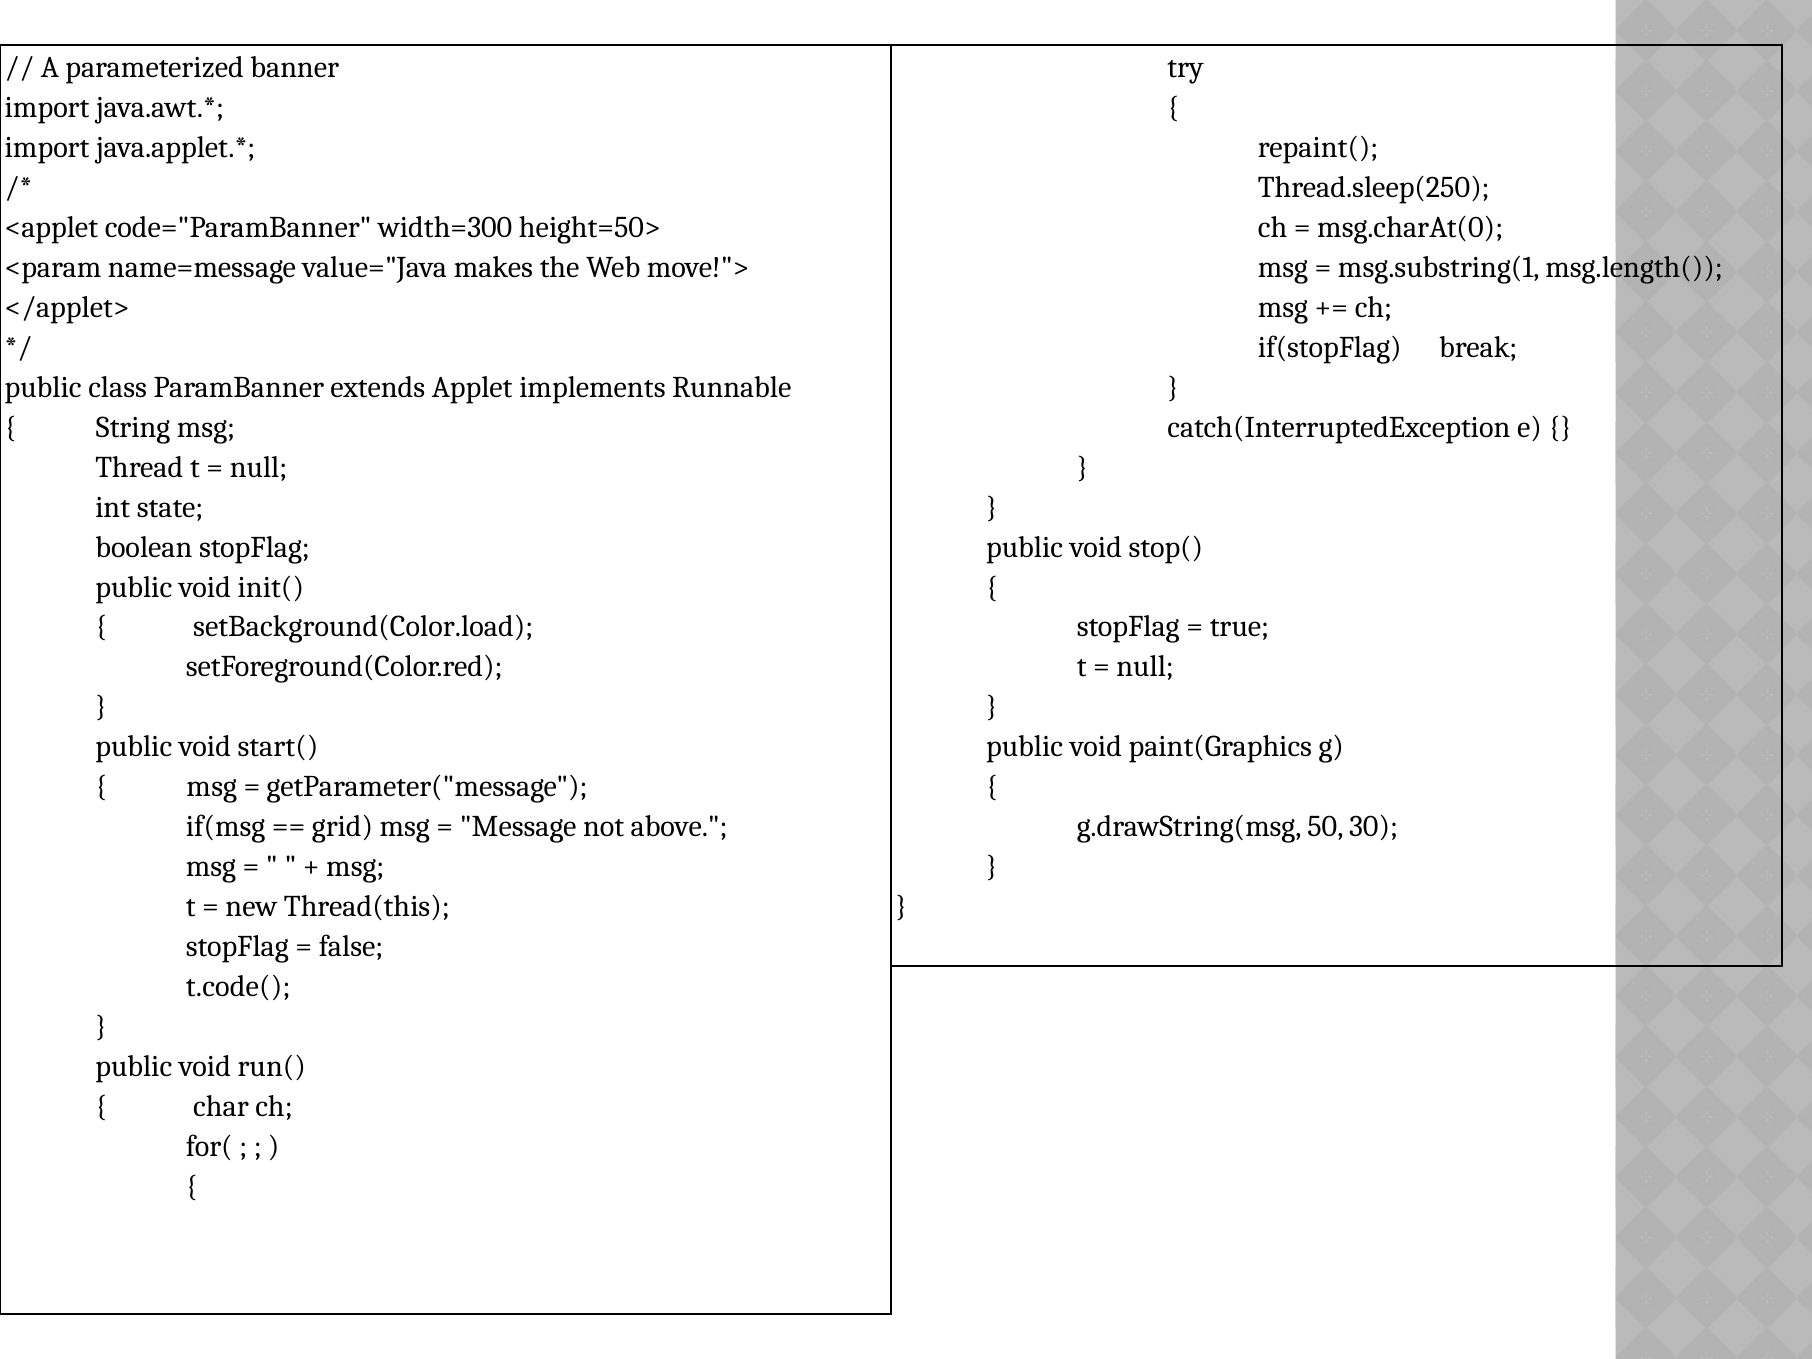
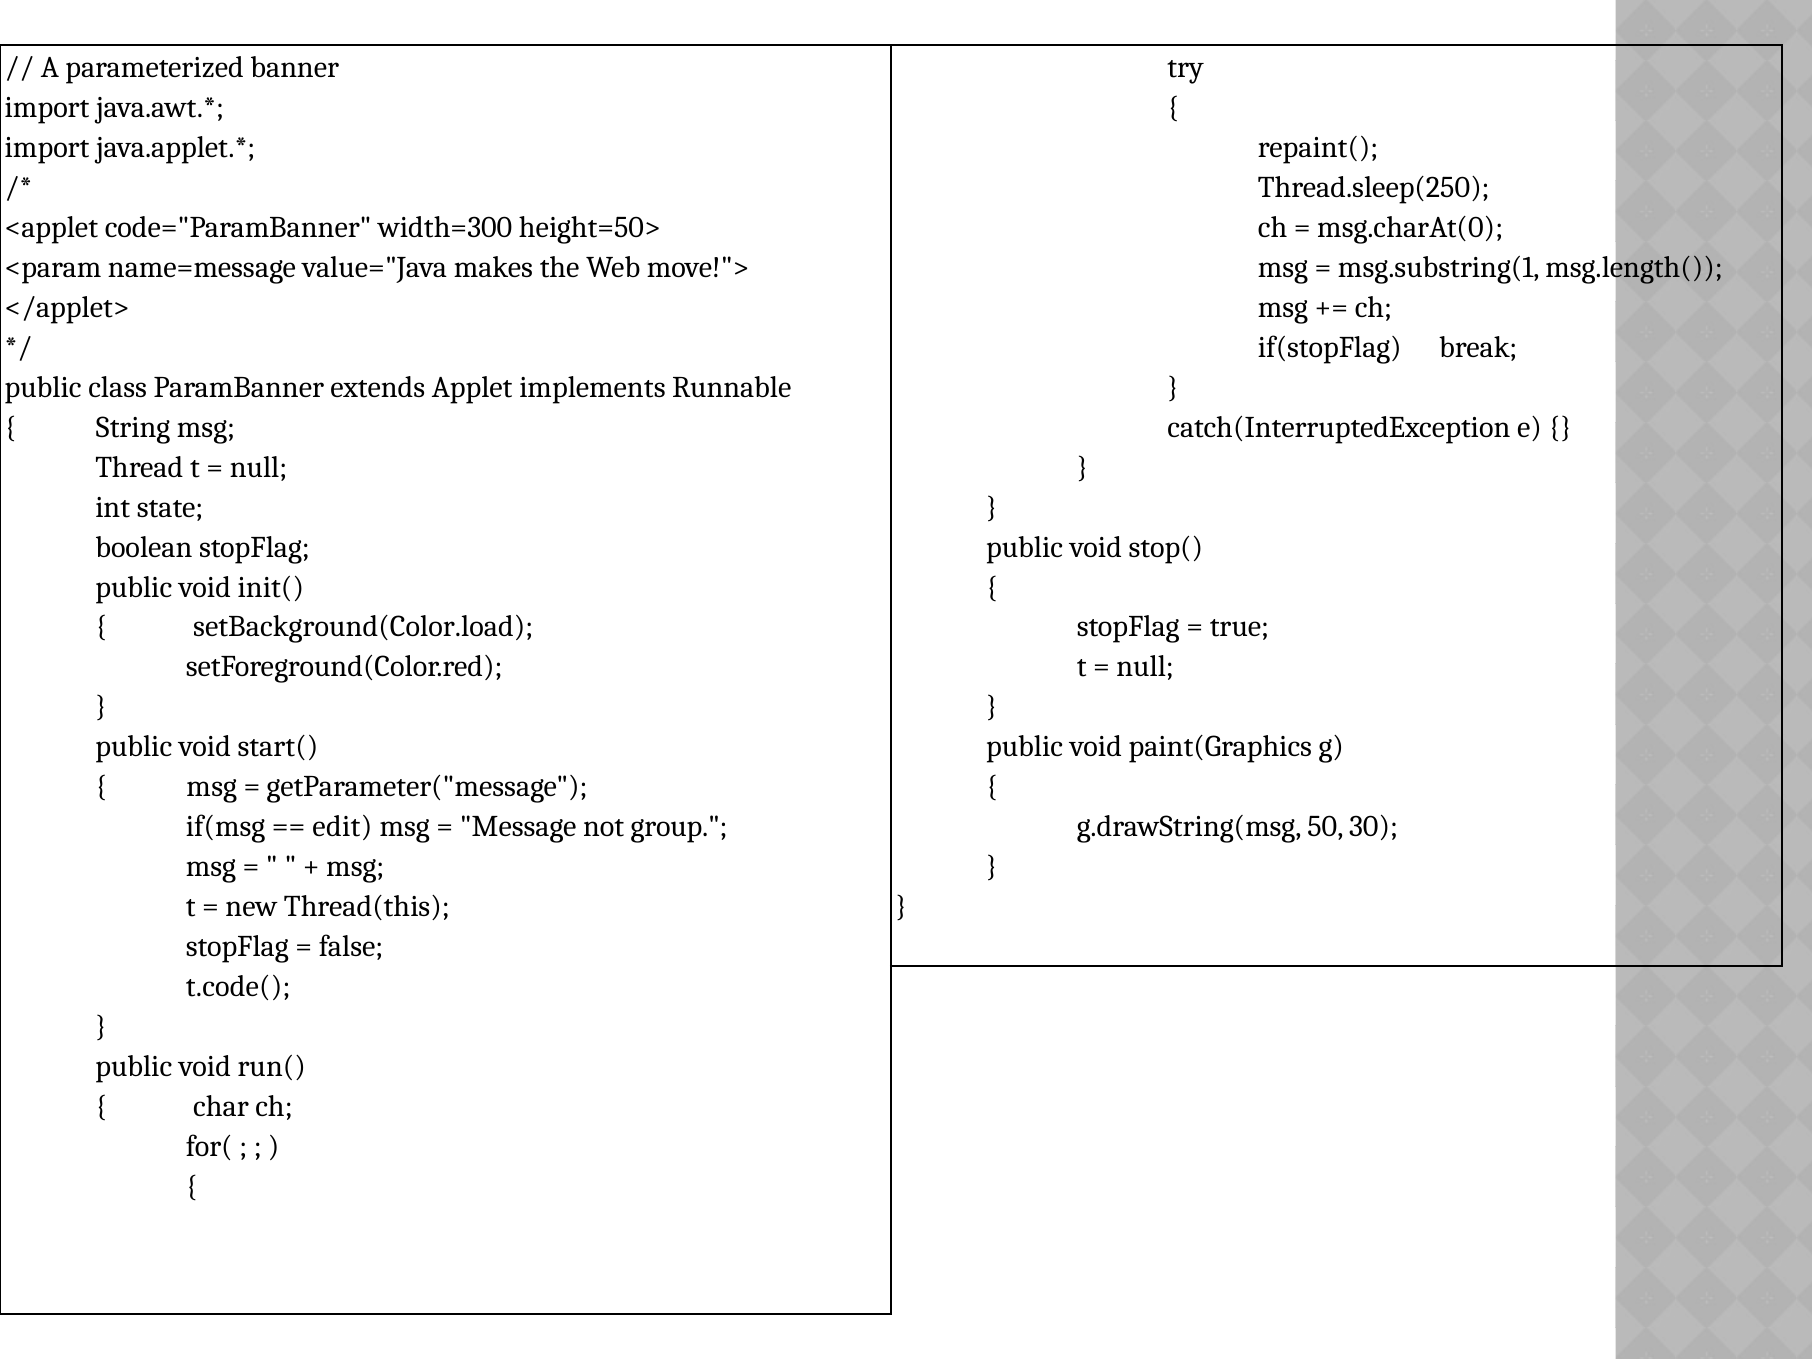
grid: grid -> edit
above: above -> group
